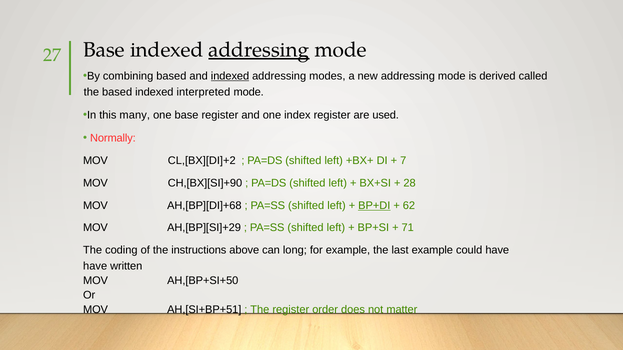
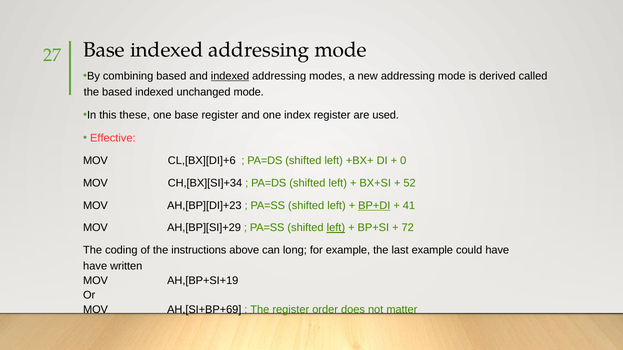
addressing at (259, 50) underline: present -> none
interpreted: interpreted -> unchanged
many: many -> these
Normally: Normally -> Effective
CL,[BX][DI]+2: CL,[BX][DI]+2 -> CL,[BX][DI]+6
7: 7 -> 0
CH,[BX][SI]+90: CH,[BX][SI]+90 -> CH,[BX][SI]+34
28: 28 -> 52
AH,[BP][DI]+68: AH,[BP][DI]+68 -> AH,[BP][DI]+23
62: 62 -> 41
left at (336, 228) underline: none -> present
71: 71 -> 72
AH,[BP+SI+50: AH,[BP+SI+50 -> AH,[BP+SI+19
AH,[SI+BP+51: AH,[SI+BP+51 -> AH,[SI+BP+69
